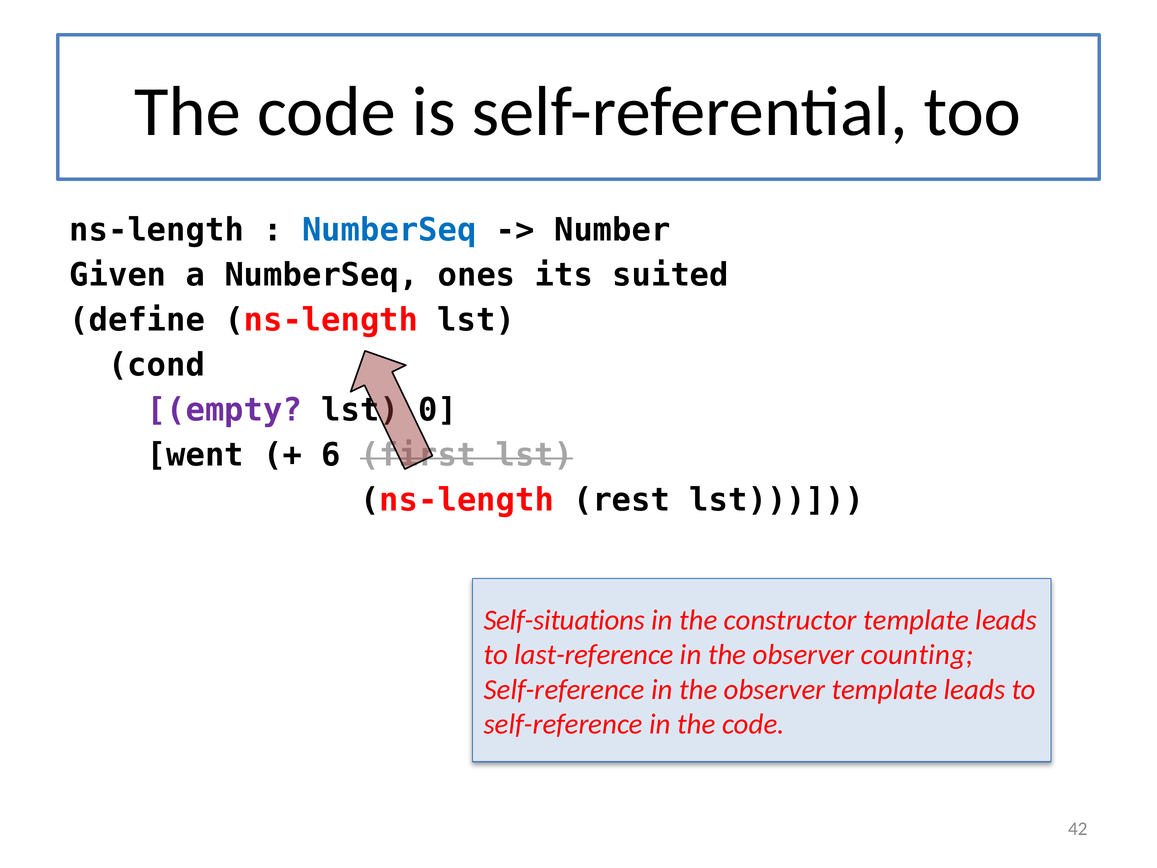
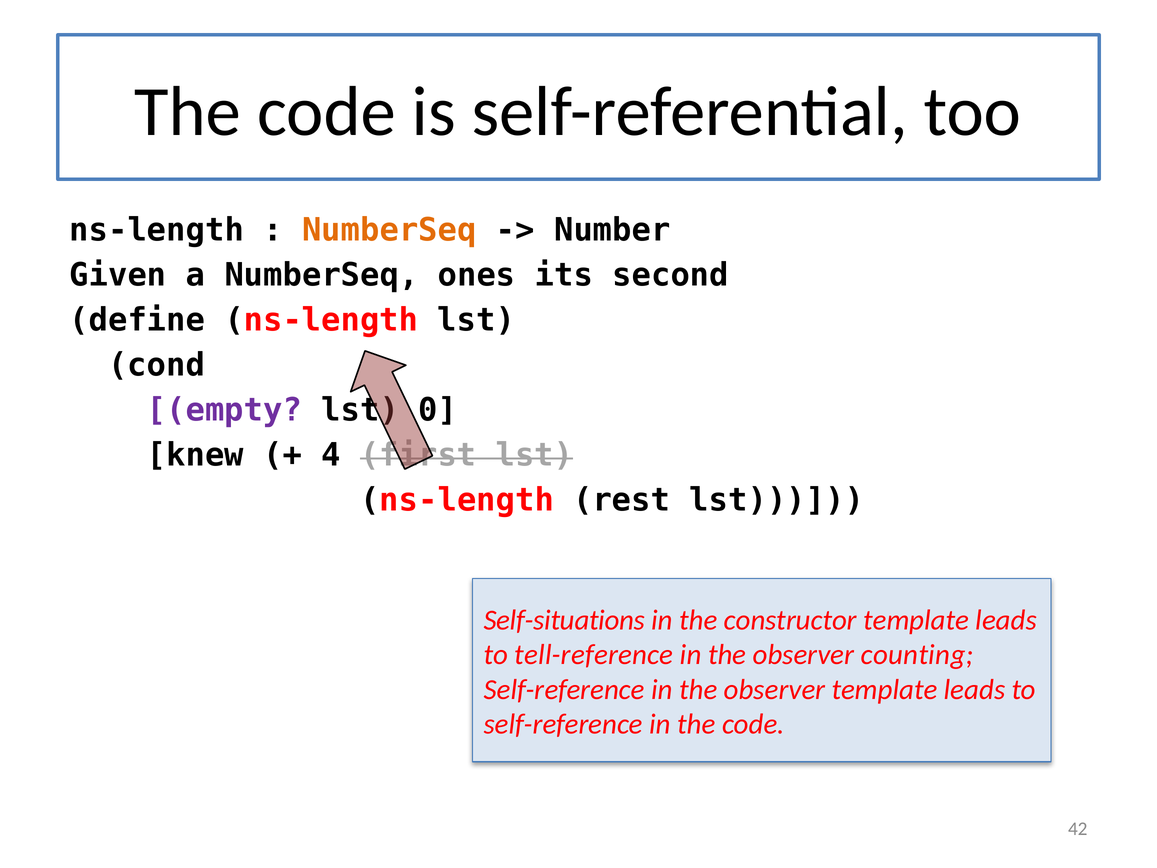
NumberSeq at (389, 230) colour: blue -> orange
suited: suited -> second
went: went -> knew
6: 6 -> 4
last-reference: last-reference -> tell-reference
